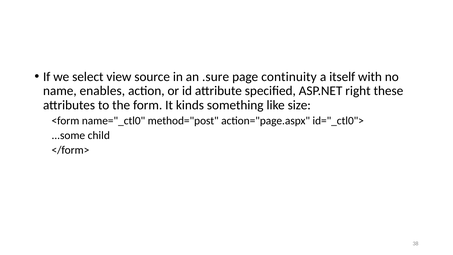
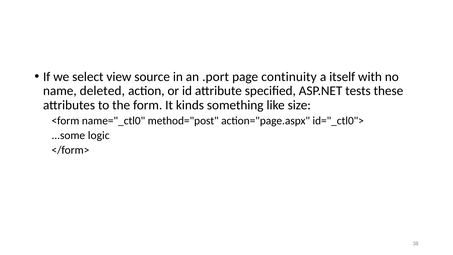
.sure: .sure -> .port
enables: enables -> deleted
right: right -> tests
child: child -> logic
